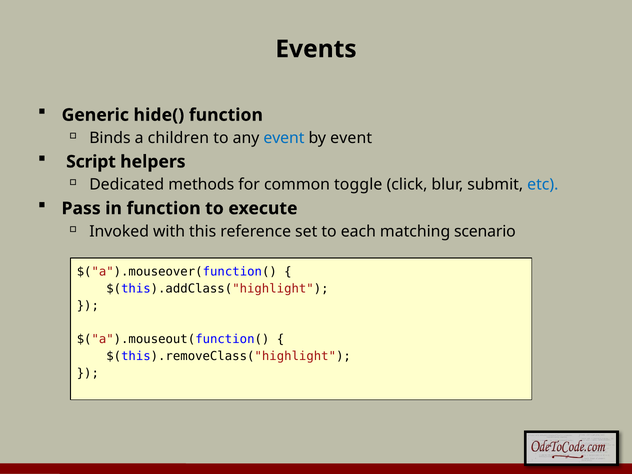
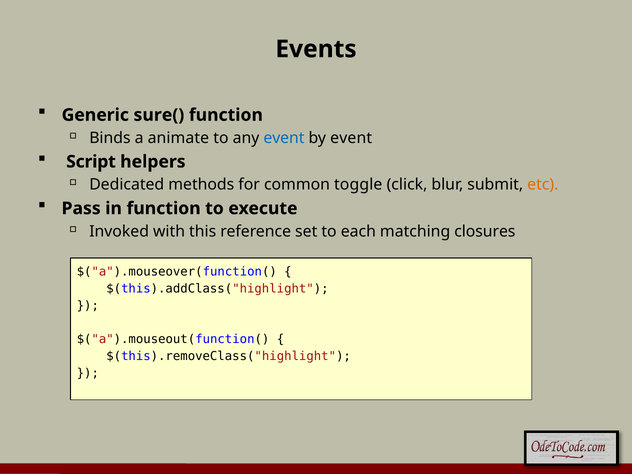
hide(: hide( -> sure(
children: children -> animate
etc colour: blue -> orange
scenario: scenario -> closures
